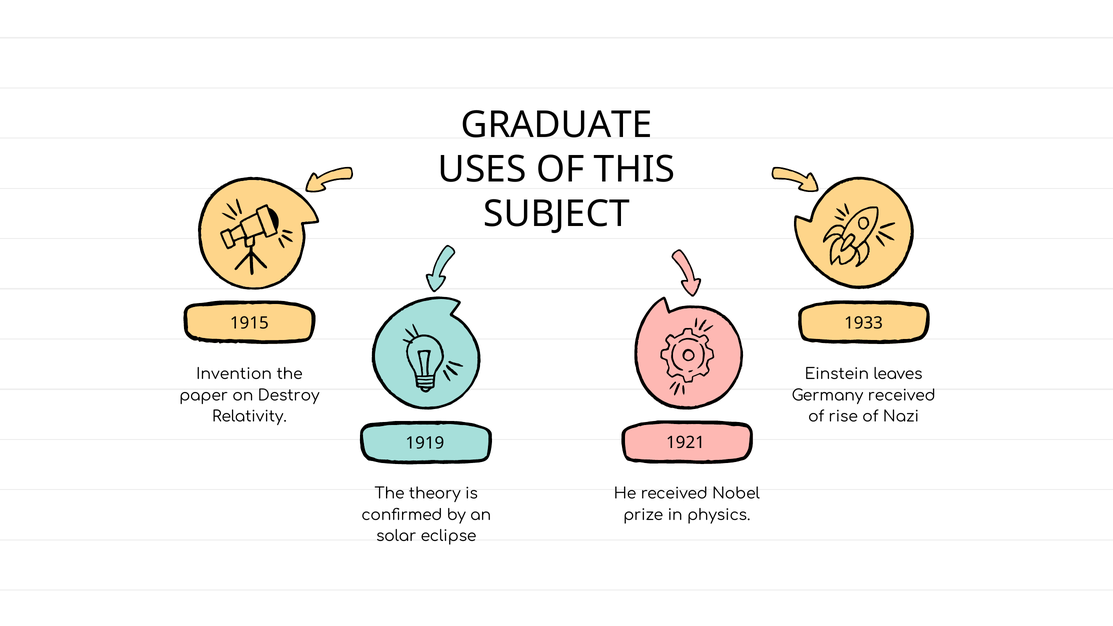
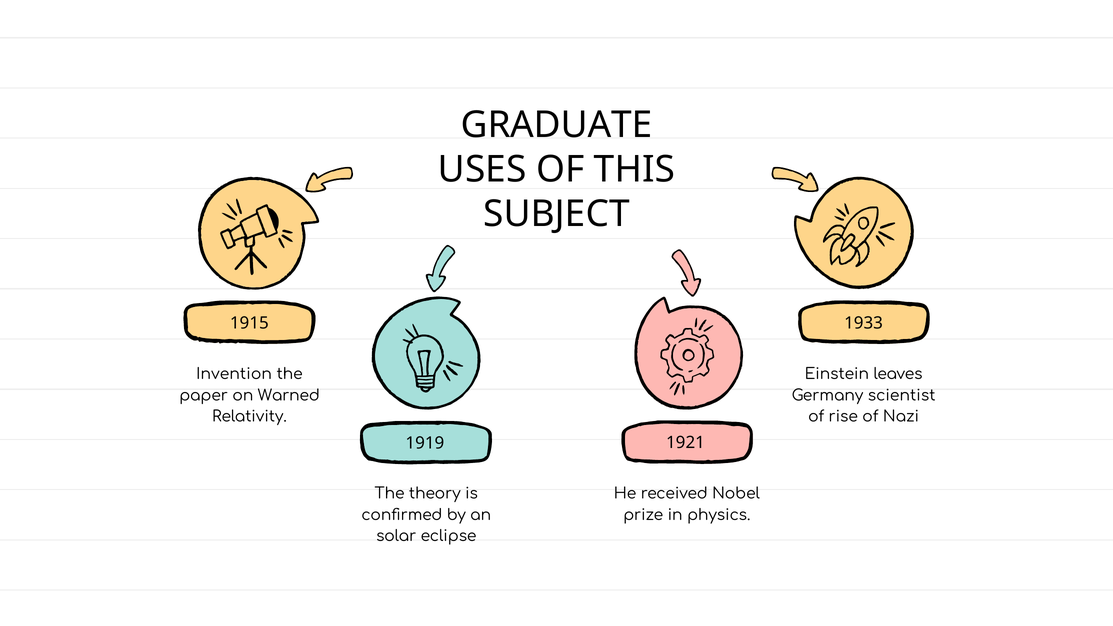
Destroy: Destroy -> Warned
Germany received: received -> scientist
